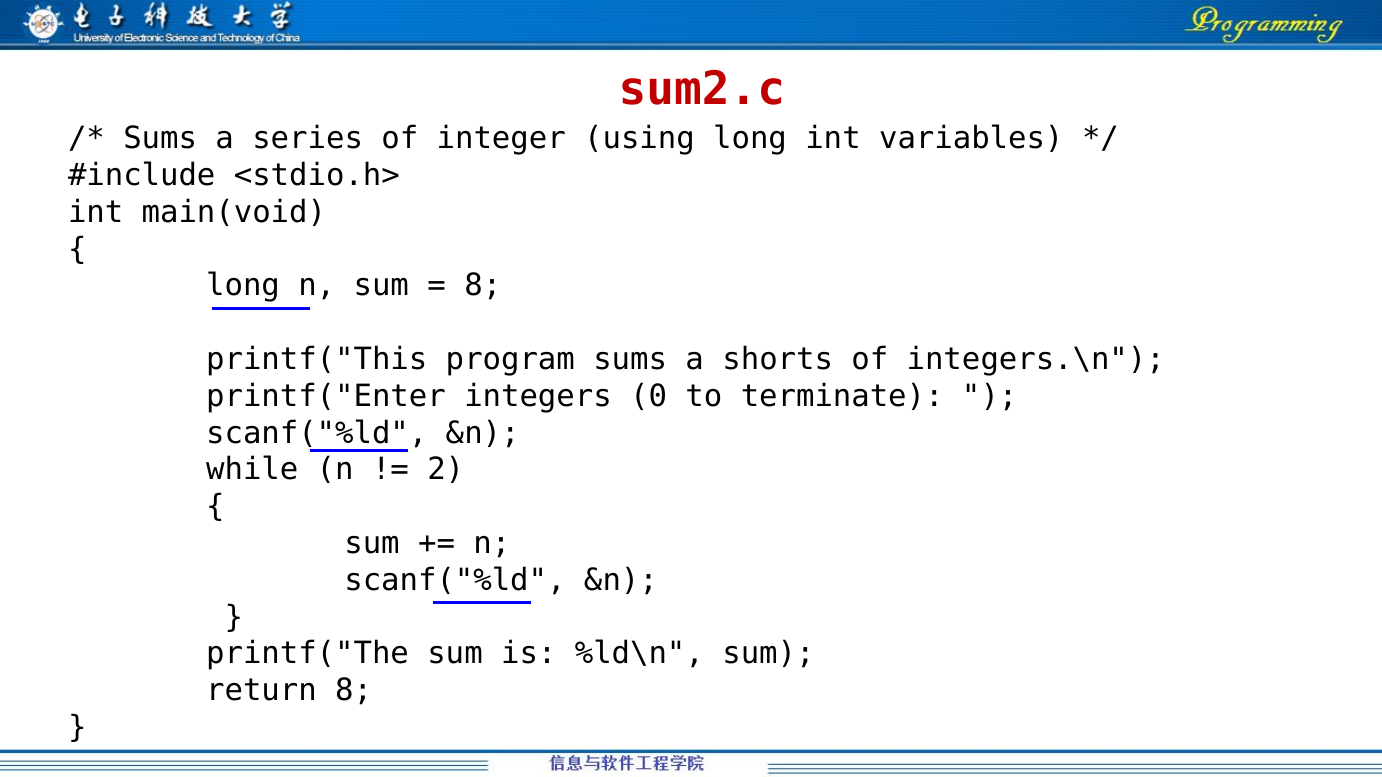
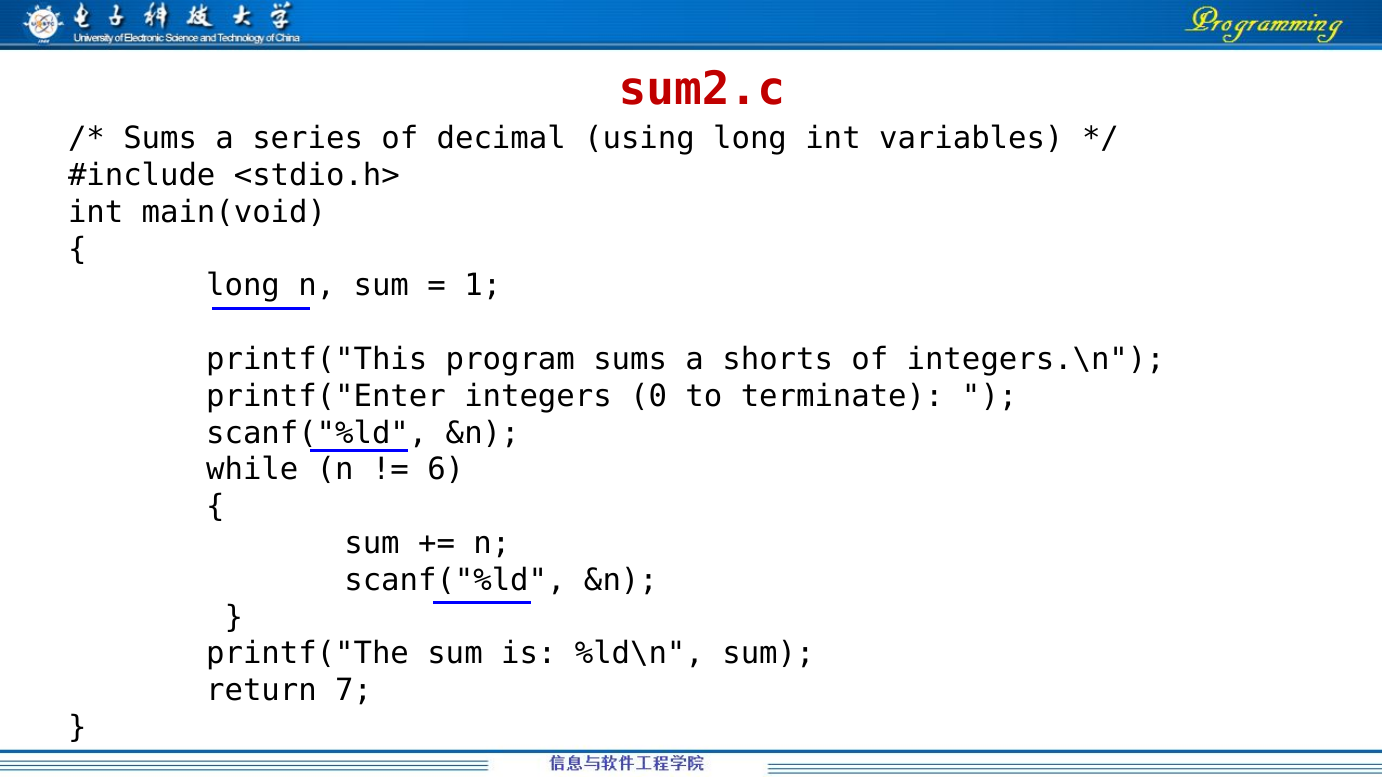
integer: integer -> decimal
8 at (483, 286): 8 -> 1
2: 2 -> 6
return 8: 8 -> 7
